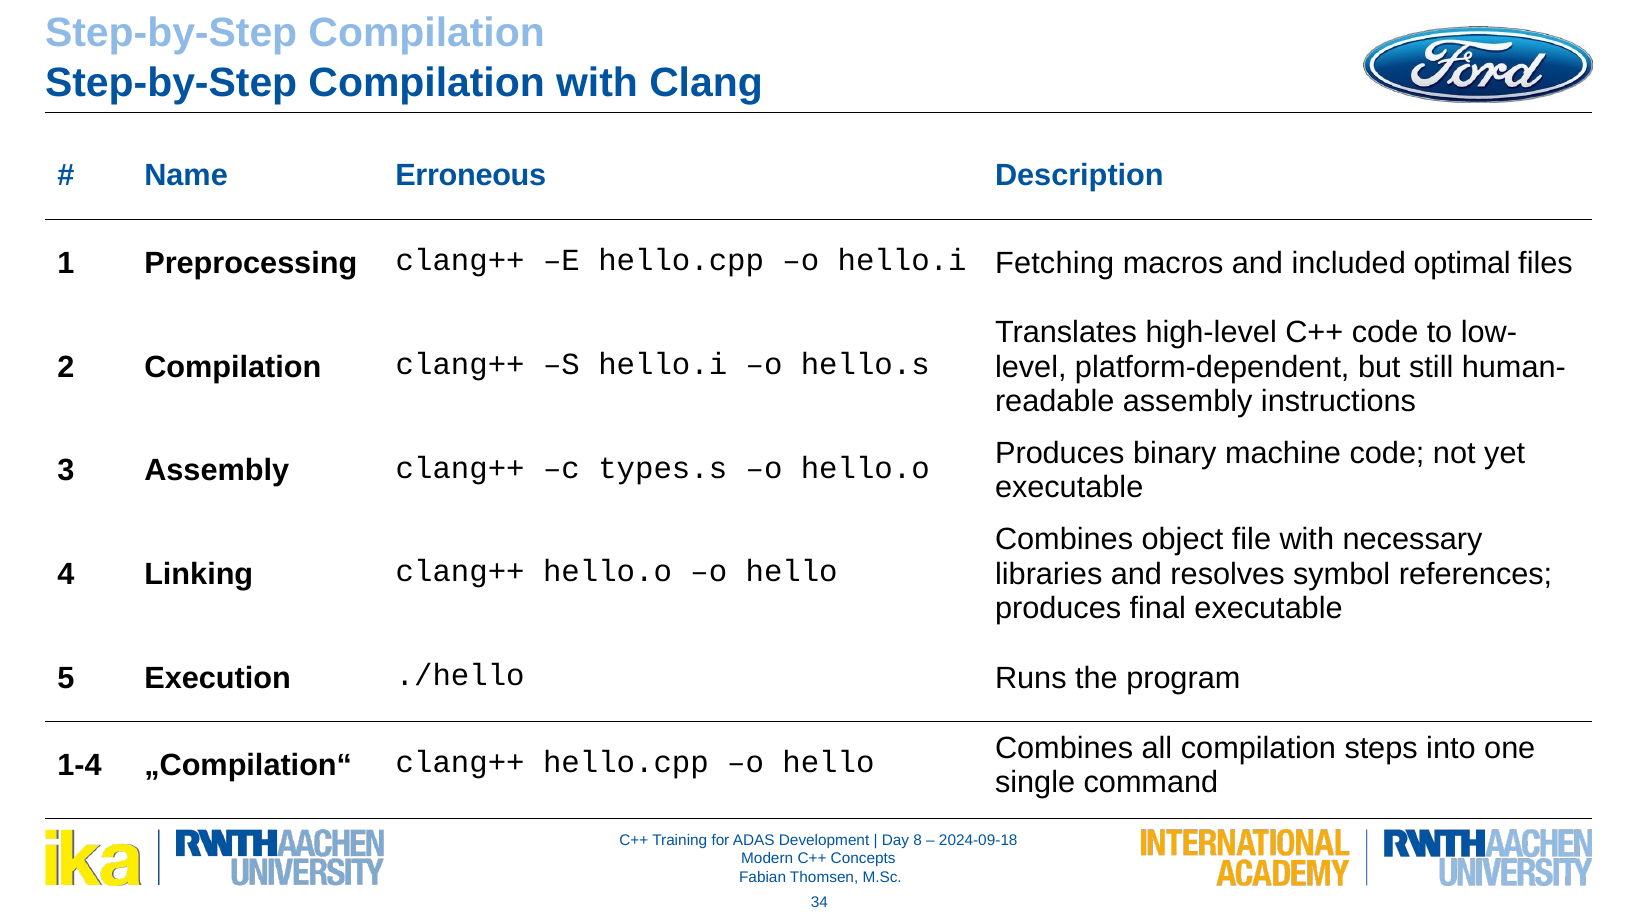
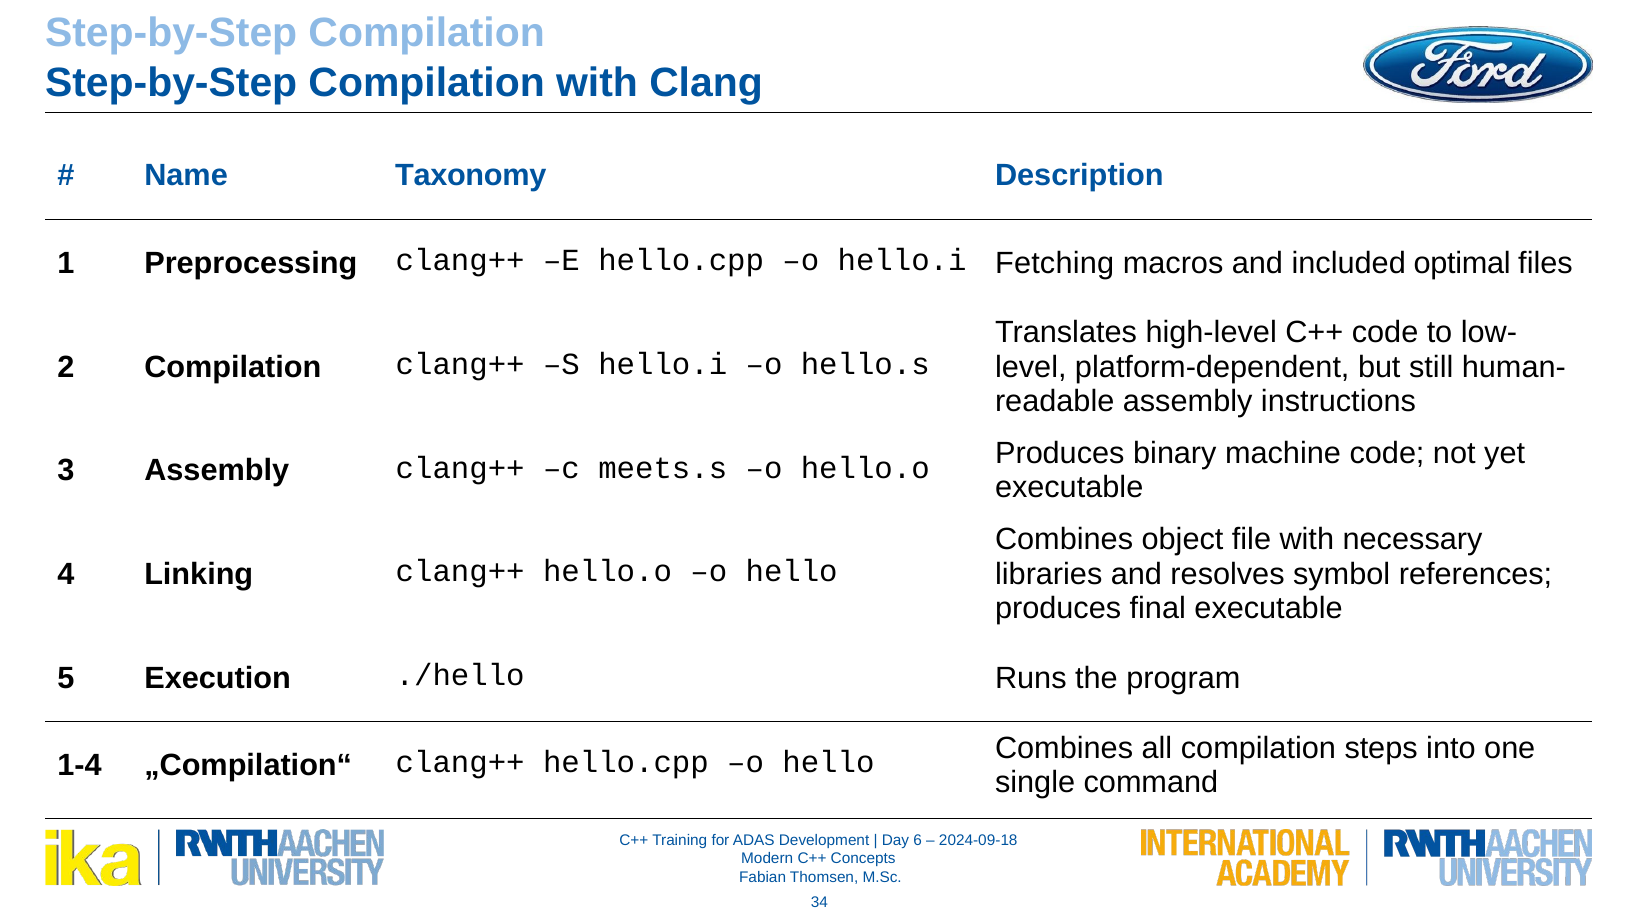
Erroneous: Erroneous -> Taxonomy
types.s: types.s -> meets.s
8: 8 -> 6
